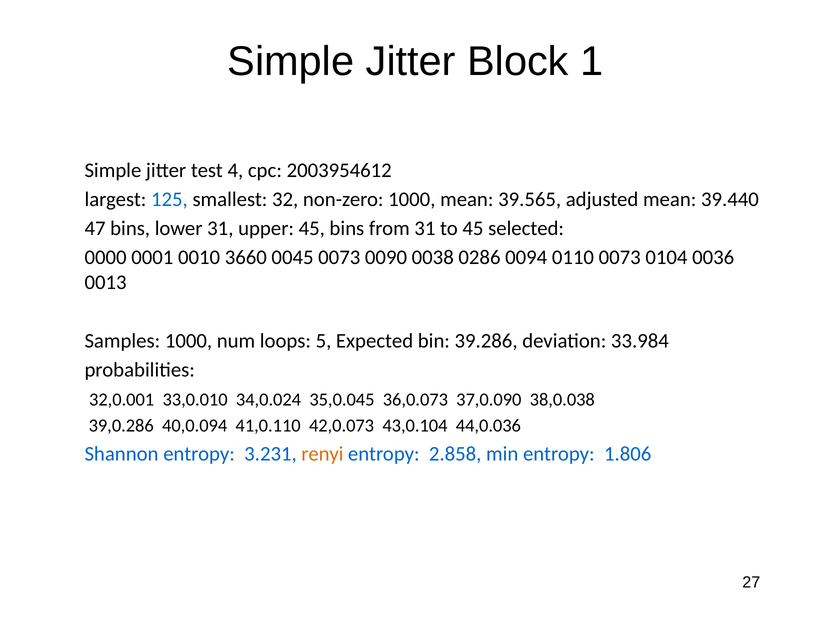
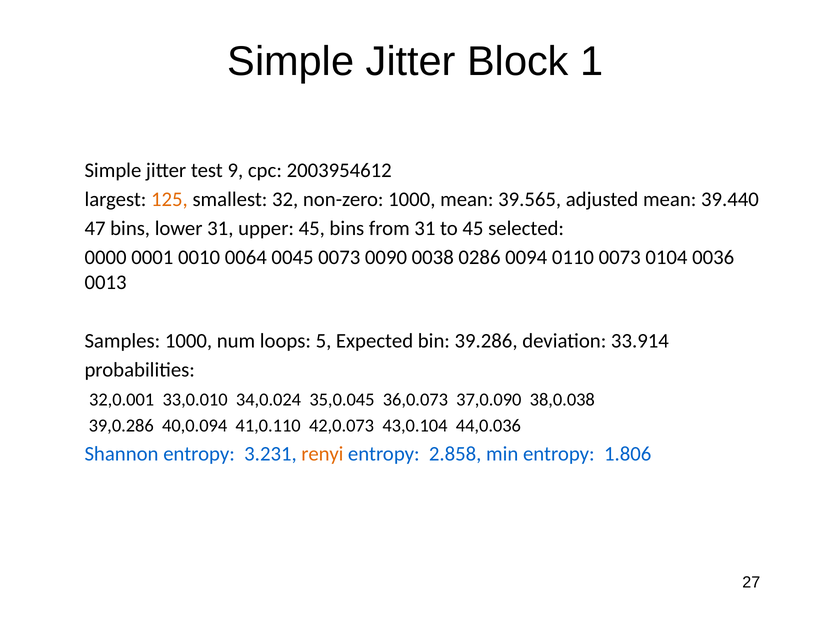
4: 4 -> 9
125 colour: blue -> orange
3660: 3660 -> 0064
33.984: 33.984 -> 33.914
